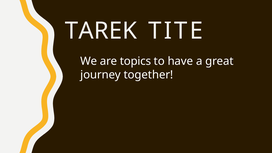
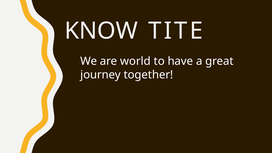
TAREK: TAREK -> KNOW
topics: topics -> world
